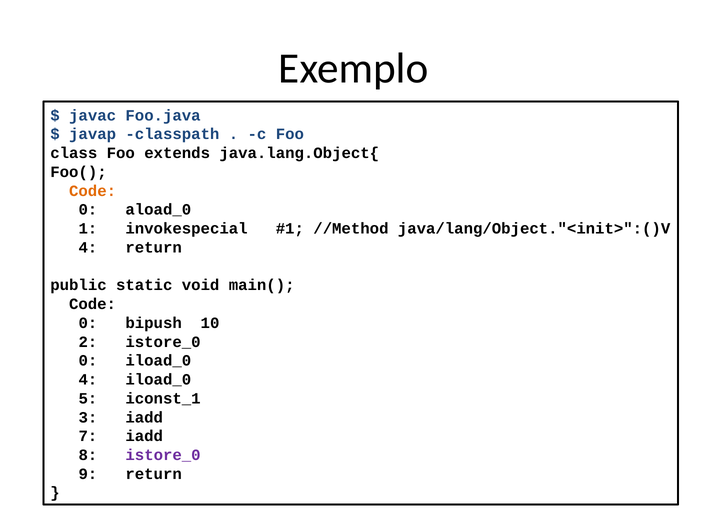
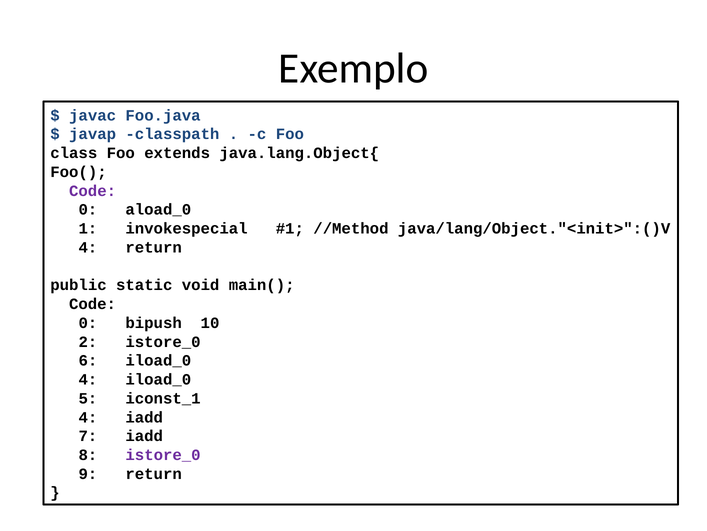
Code at (93, 191) colour: orange -> purple
0 at (88, 360): 0 -> 6
3 at (88, 417): 3 -> 4
